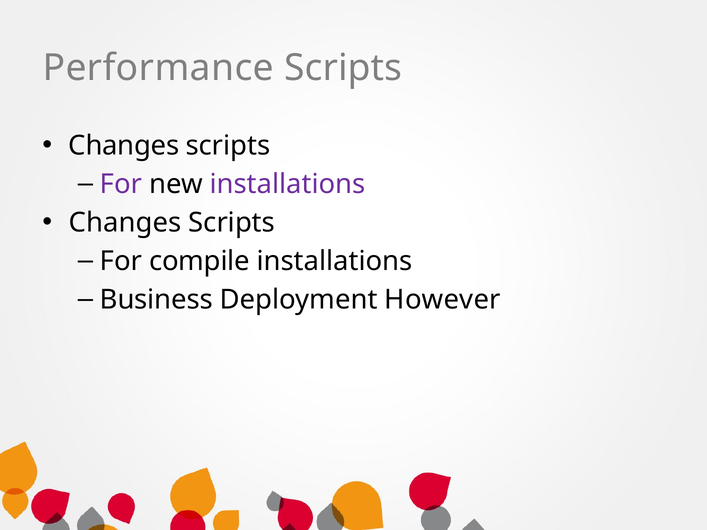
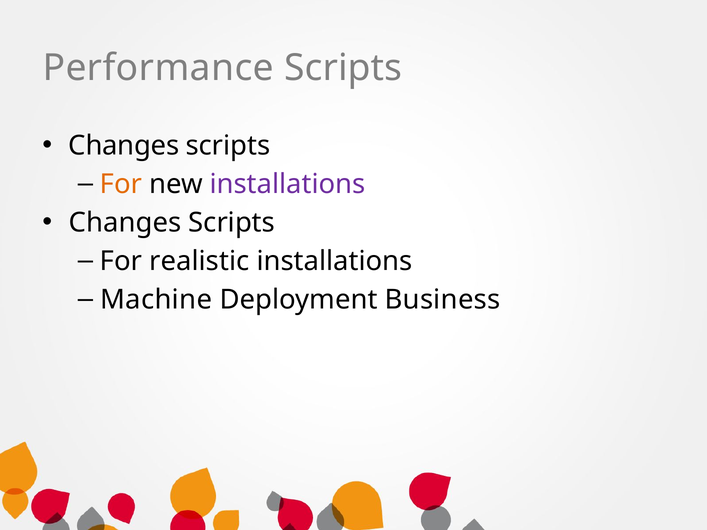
For at (121, 184) colour: purple -> orange
compile: compile -> realistic
Business: Business -> Machine
However: However -> Business
